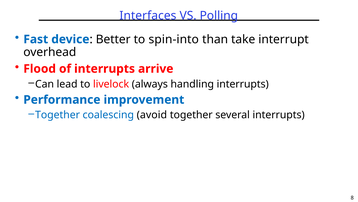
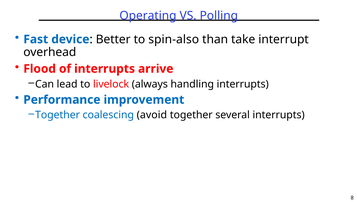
Interfaces: Interfaces -> Operating
spin-into: spin-into -> spin-also
